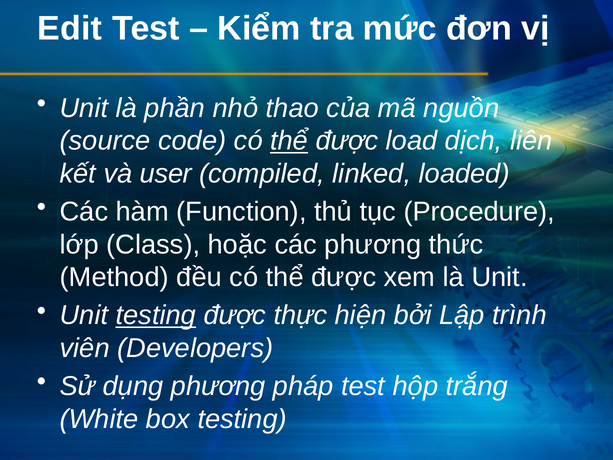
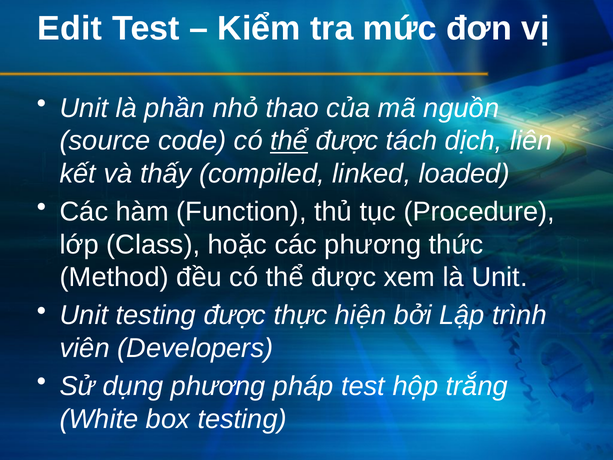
load: load -> tách
user: user -> thấy
testing at (156, 315) underline: present -> none
